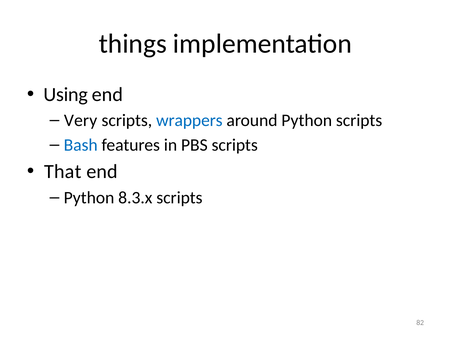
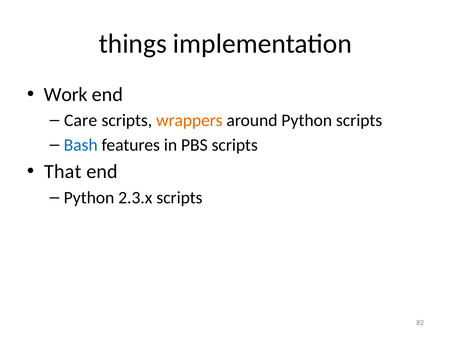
Using: Using -> Work
Very: Very -> Care
wrappers colour: blue -> orange
8.3.x: 8.3.x -> 2.3.x
